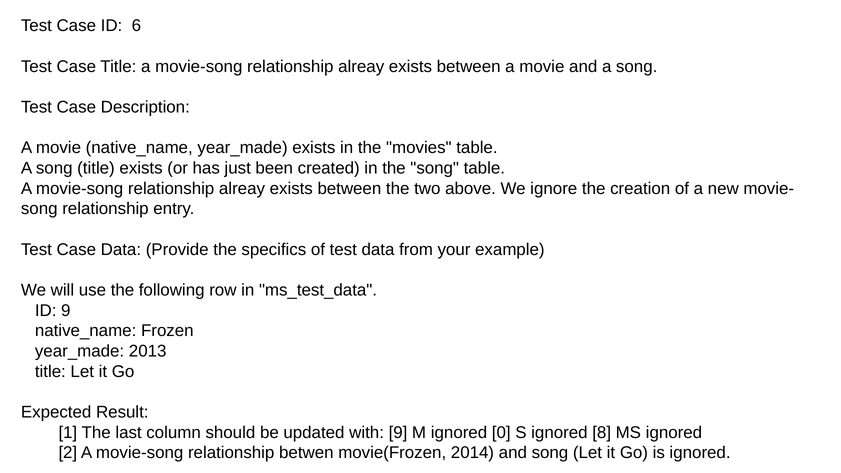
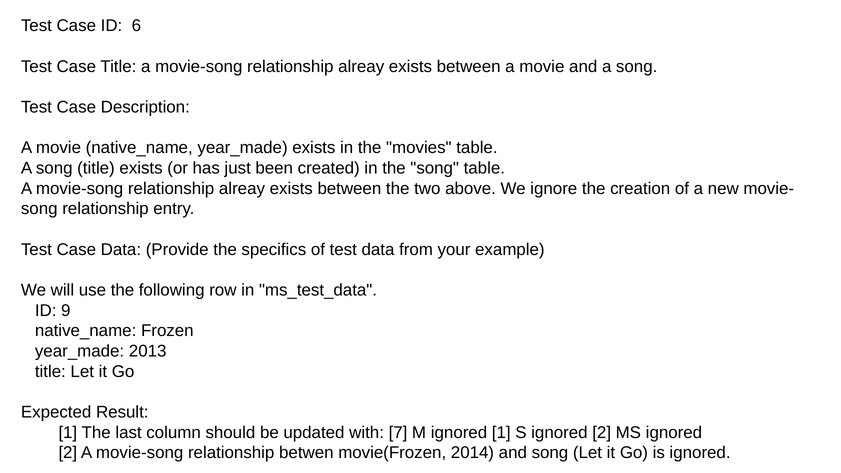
with 9: 9 -> 7
ignored 0: 0 -> 1
S ignored 8: 8 -> 2
